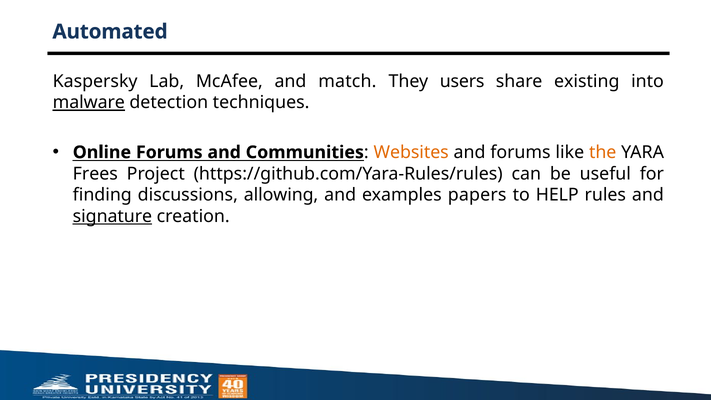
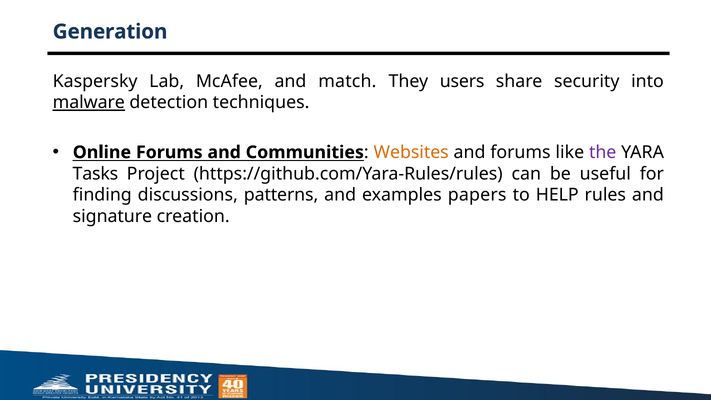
Automated: Automated -> Generation
existing: existing -> security
the colour: orange -> purple
Frees: Frees -> Tasks
allowing: allowing -> patterns
signature underline: present -> none
